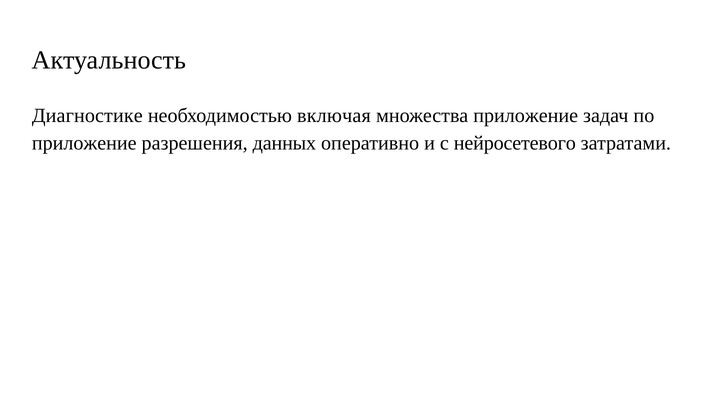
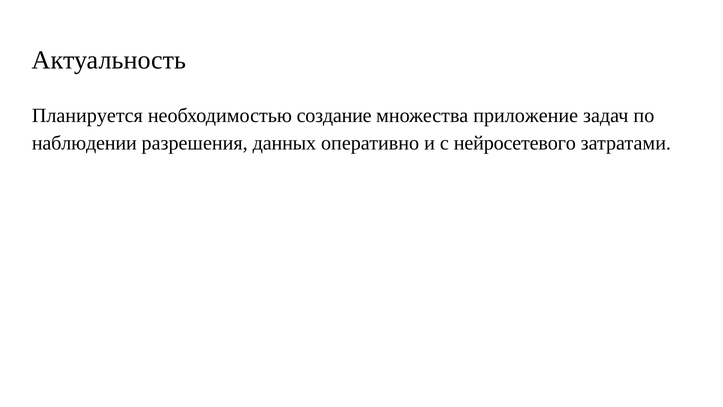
Диагностике: Диагностике -> Планируется
включая: включая -> создание
приложение at (84, 143): приложение -> наблюдении
